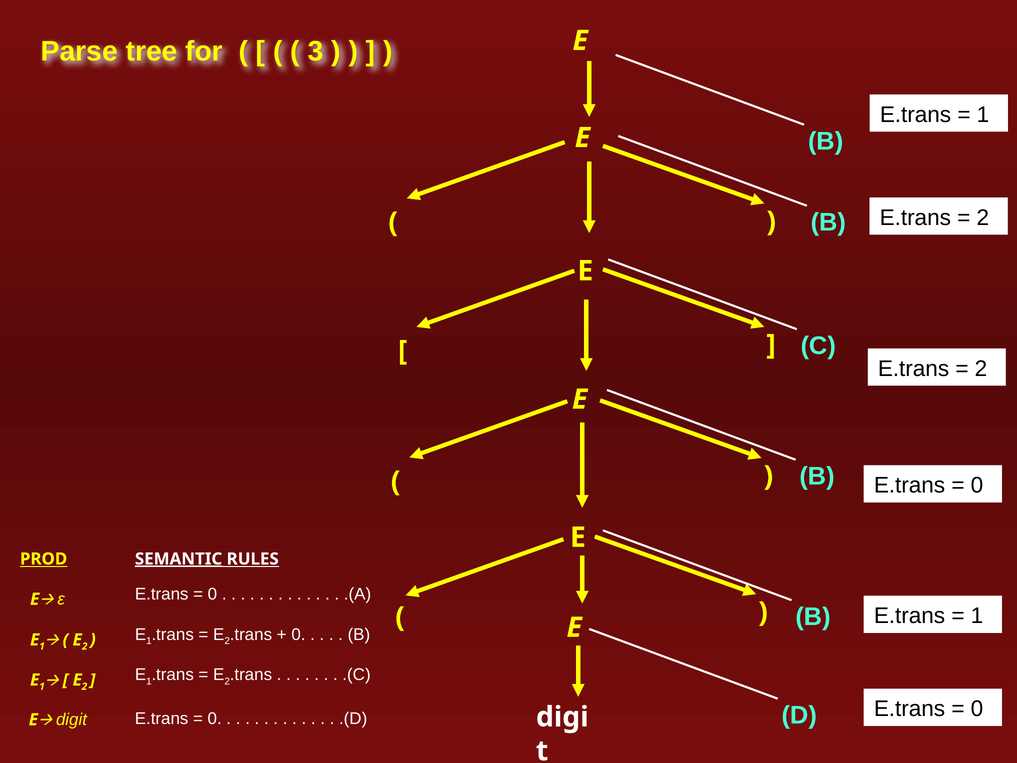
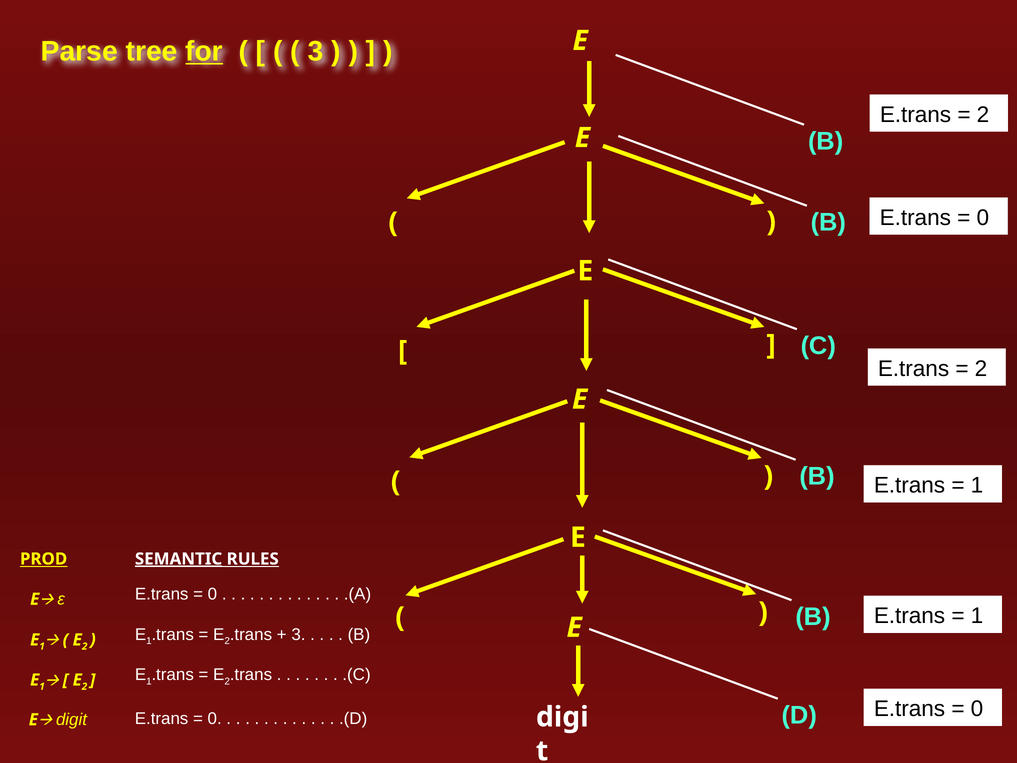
for underline: none -> present
1 at (983, 115): 1 -> 2
2 at (983, 218): 2 -> 0
0 at (977, 485): 0 -> 1
0 at (298, 634): 0 -> 3
